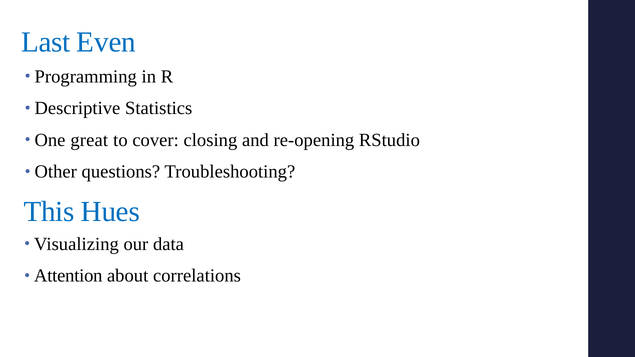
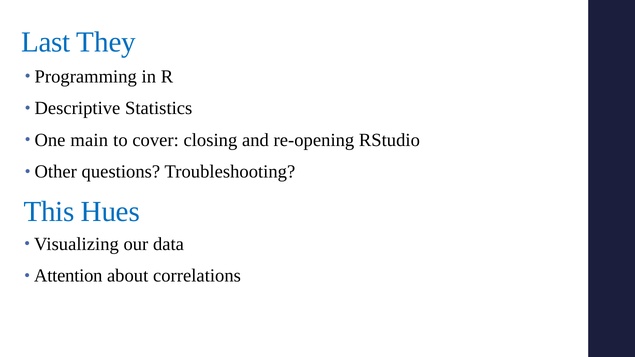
Even: Even -> They
great: great -> main
